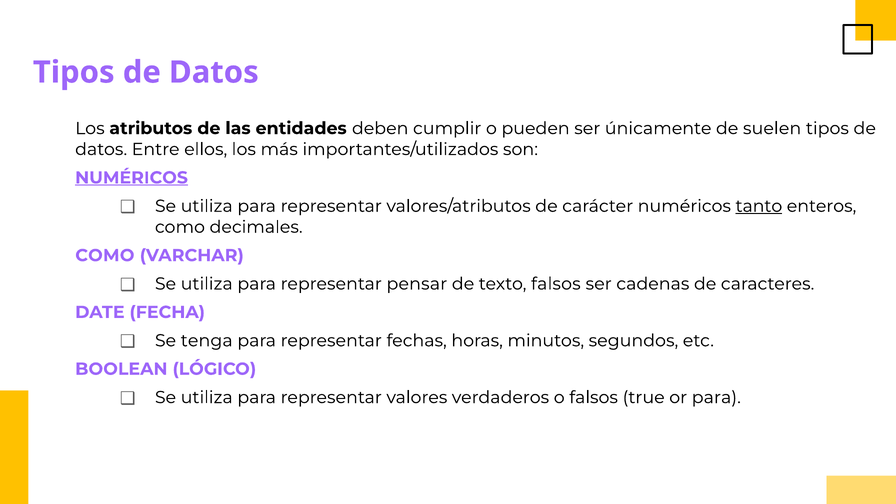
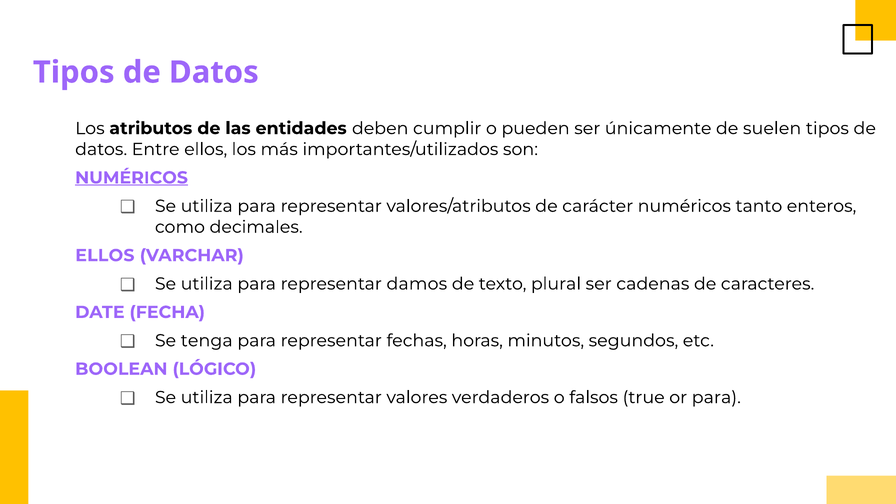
tanto underline: present -> none
COMO at (105, 255): COMO -> ELLOS
pensar: pensar -> damos
texto falsos: falsos -> plural
